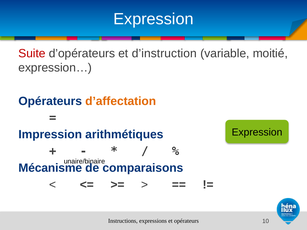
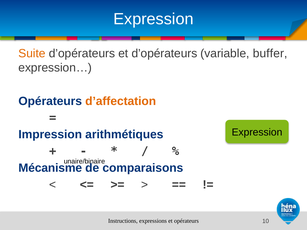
Suite colour: red -> orange
et d’instruction: d’instruction -> d’opérateurs
moitié: moitié -> buffer
